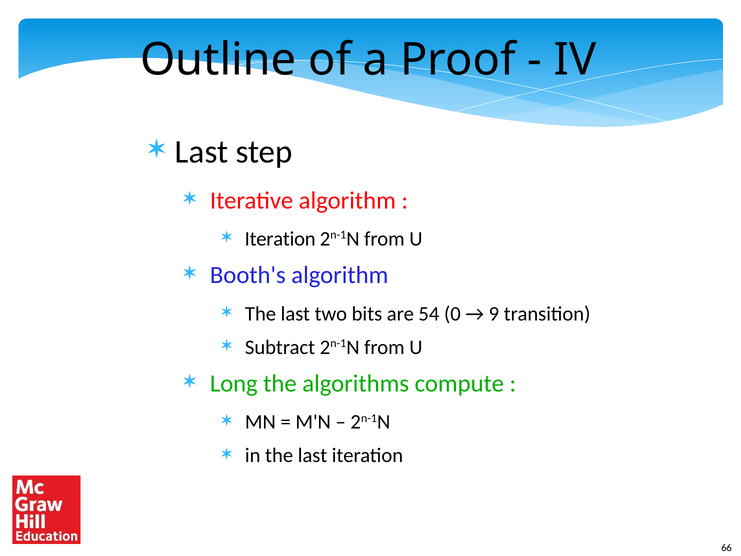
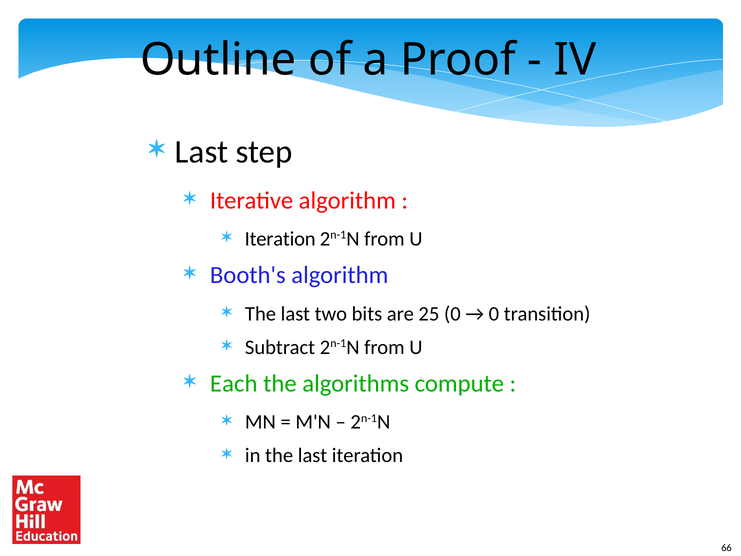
54: 54 -> 25
9 at (494, 314): 9 -> 0
Long: Long -> Each
